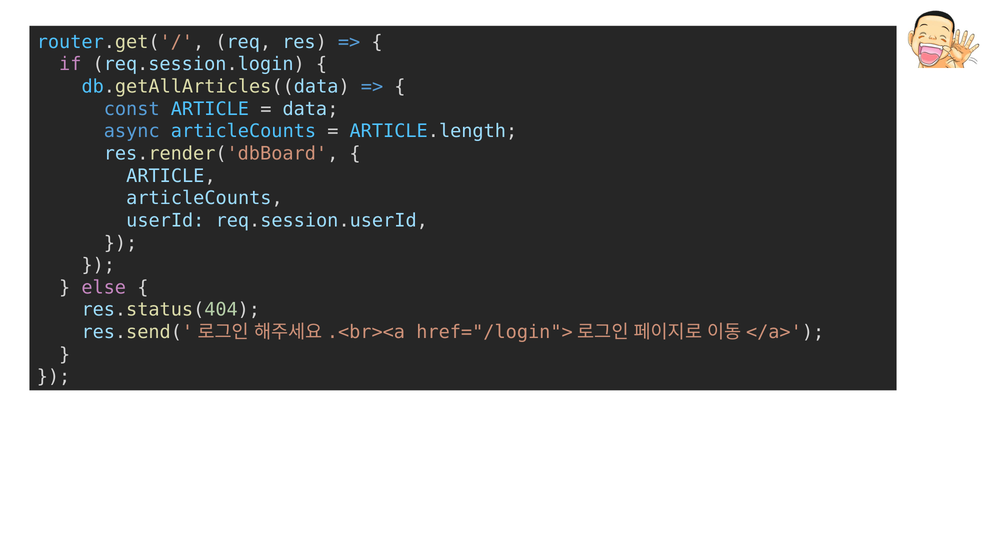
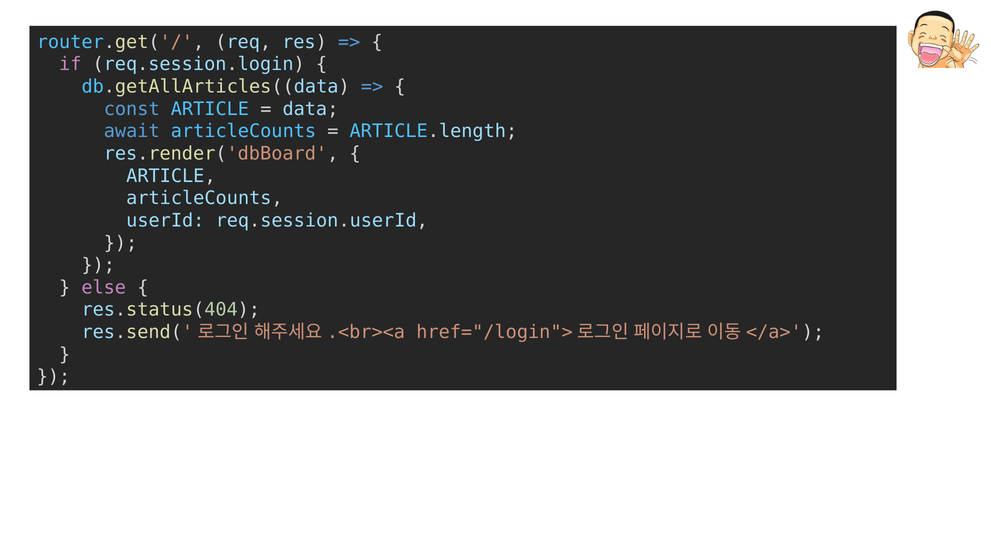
async: async -> await
